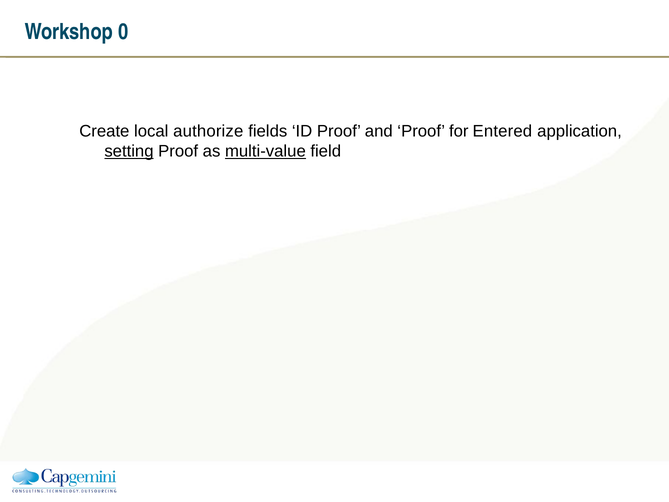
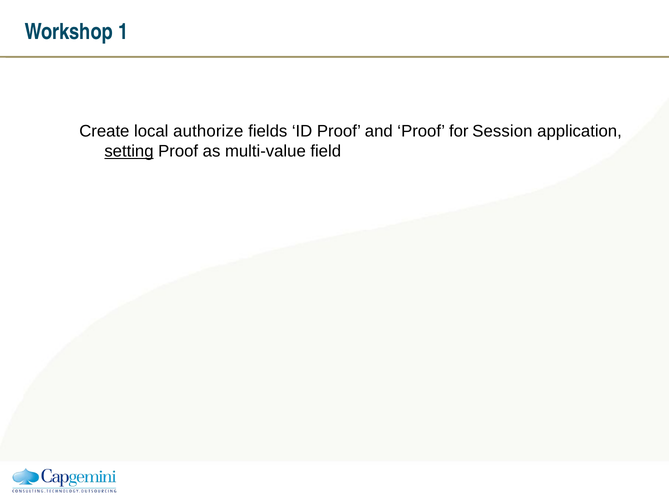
0: 0 -> 1
Entered: Entered -> Session
multi-value underline: present -> none
